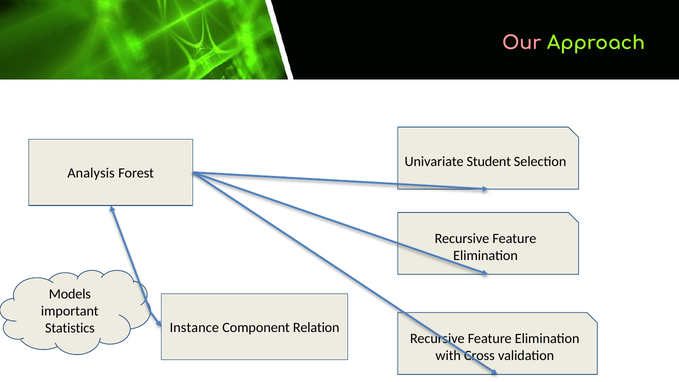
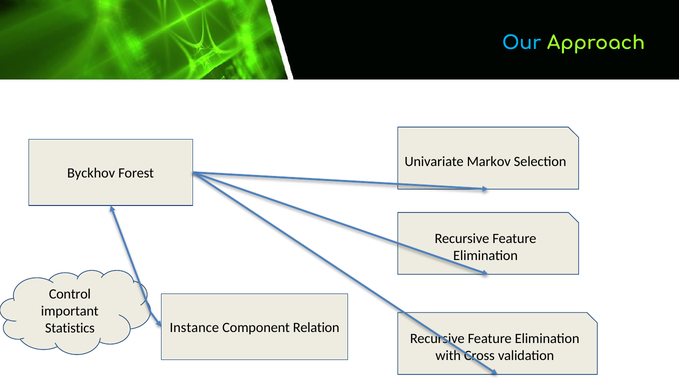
Our colour: pink -> light blue
Student: Student -> Markov
Analysis: Analysis -> Byckhov
Models: Models -> Control
